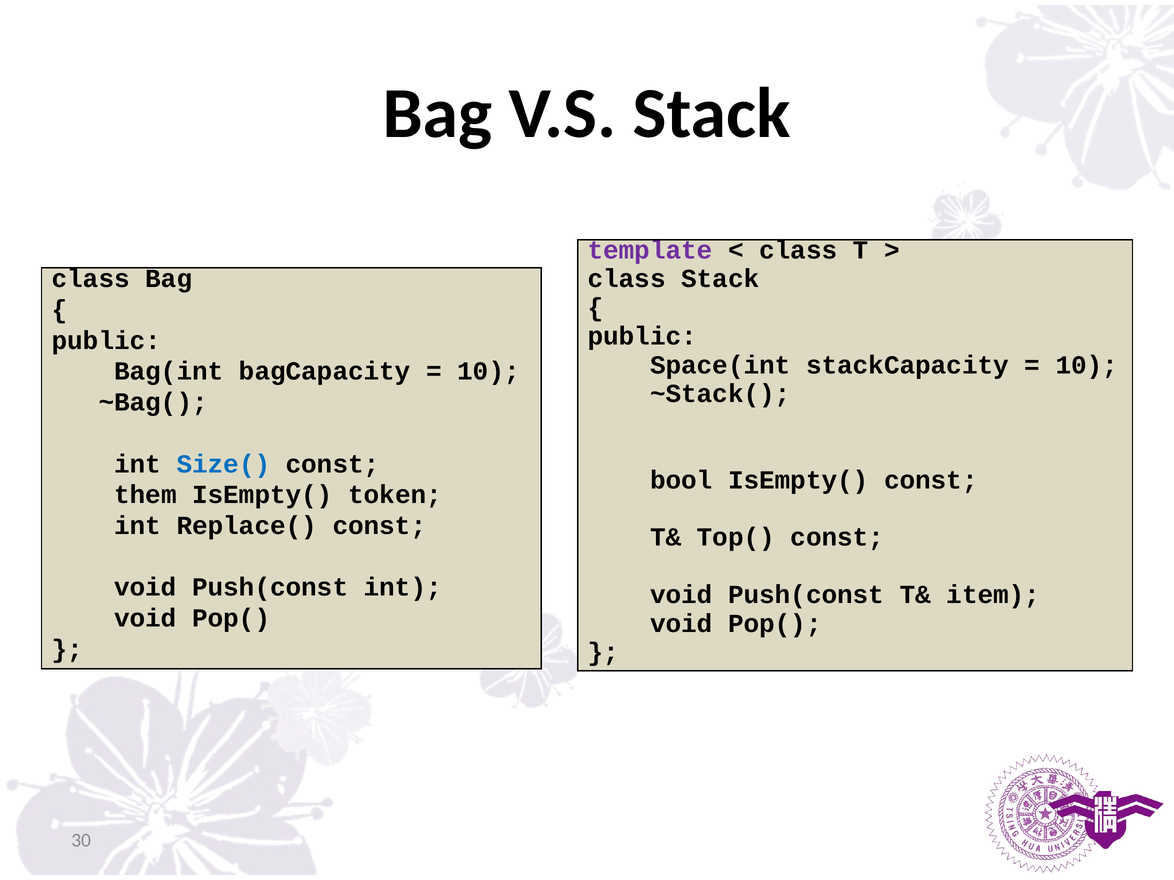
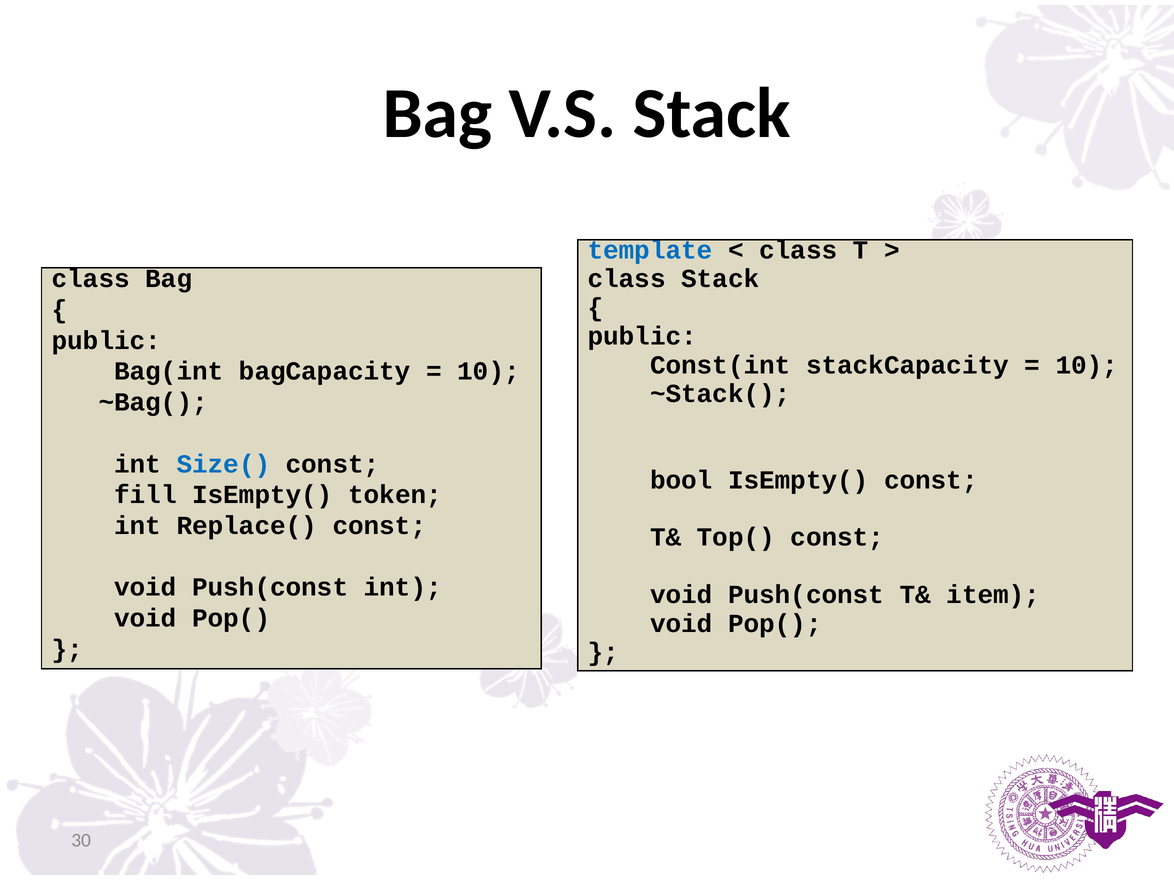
template colour: purple -> blue
Space(int: Space(int -> Const(int
them: them -> fill
